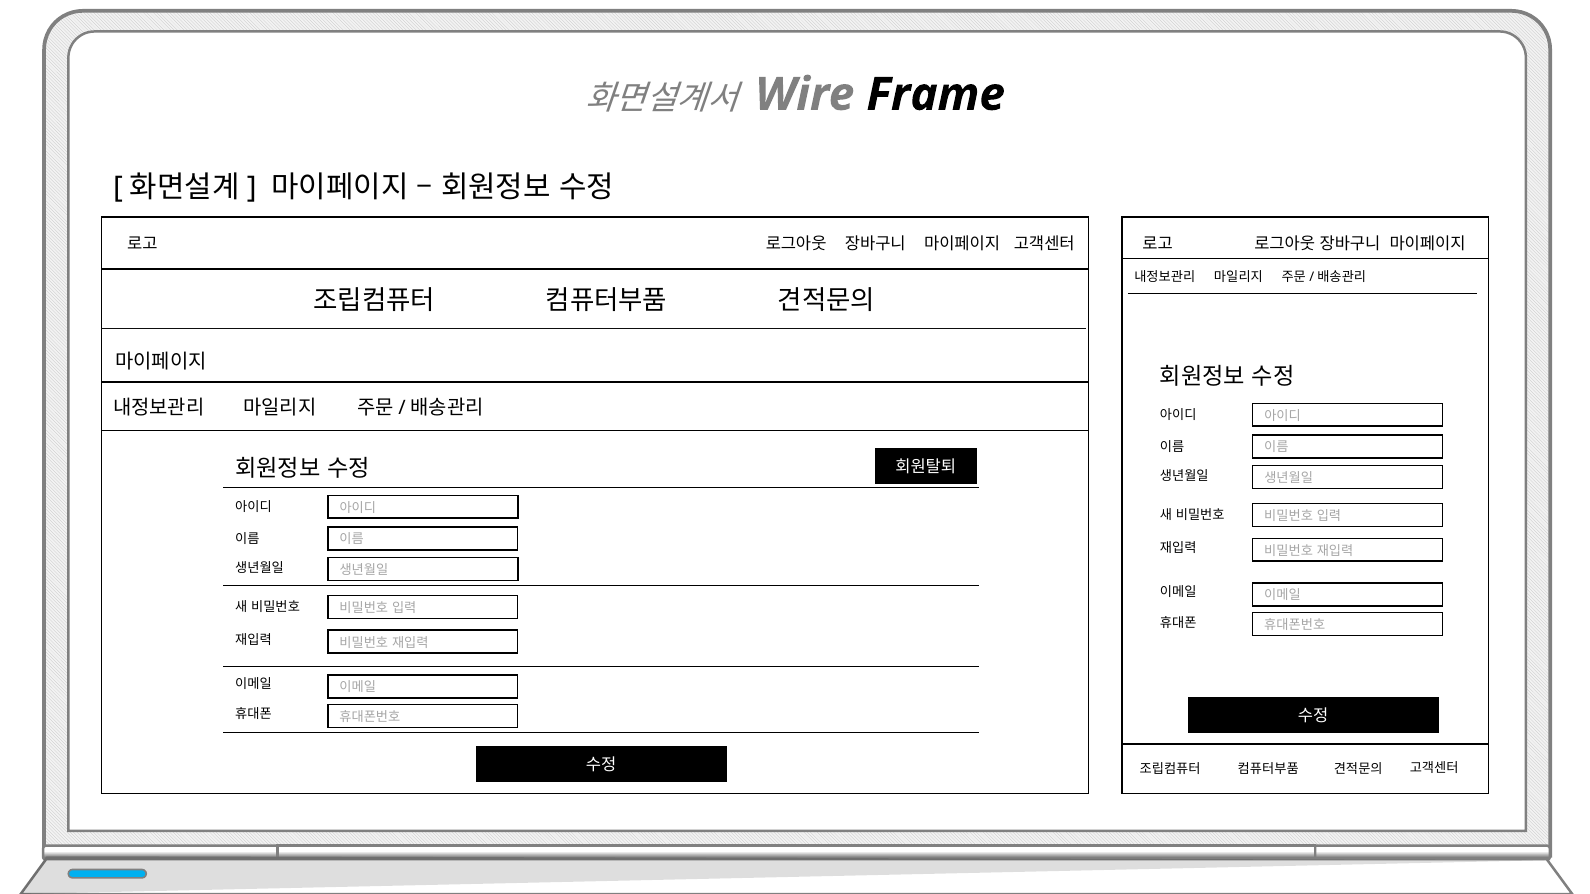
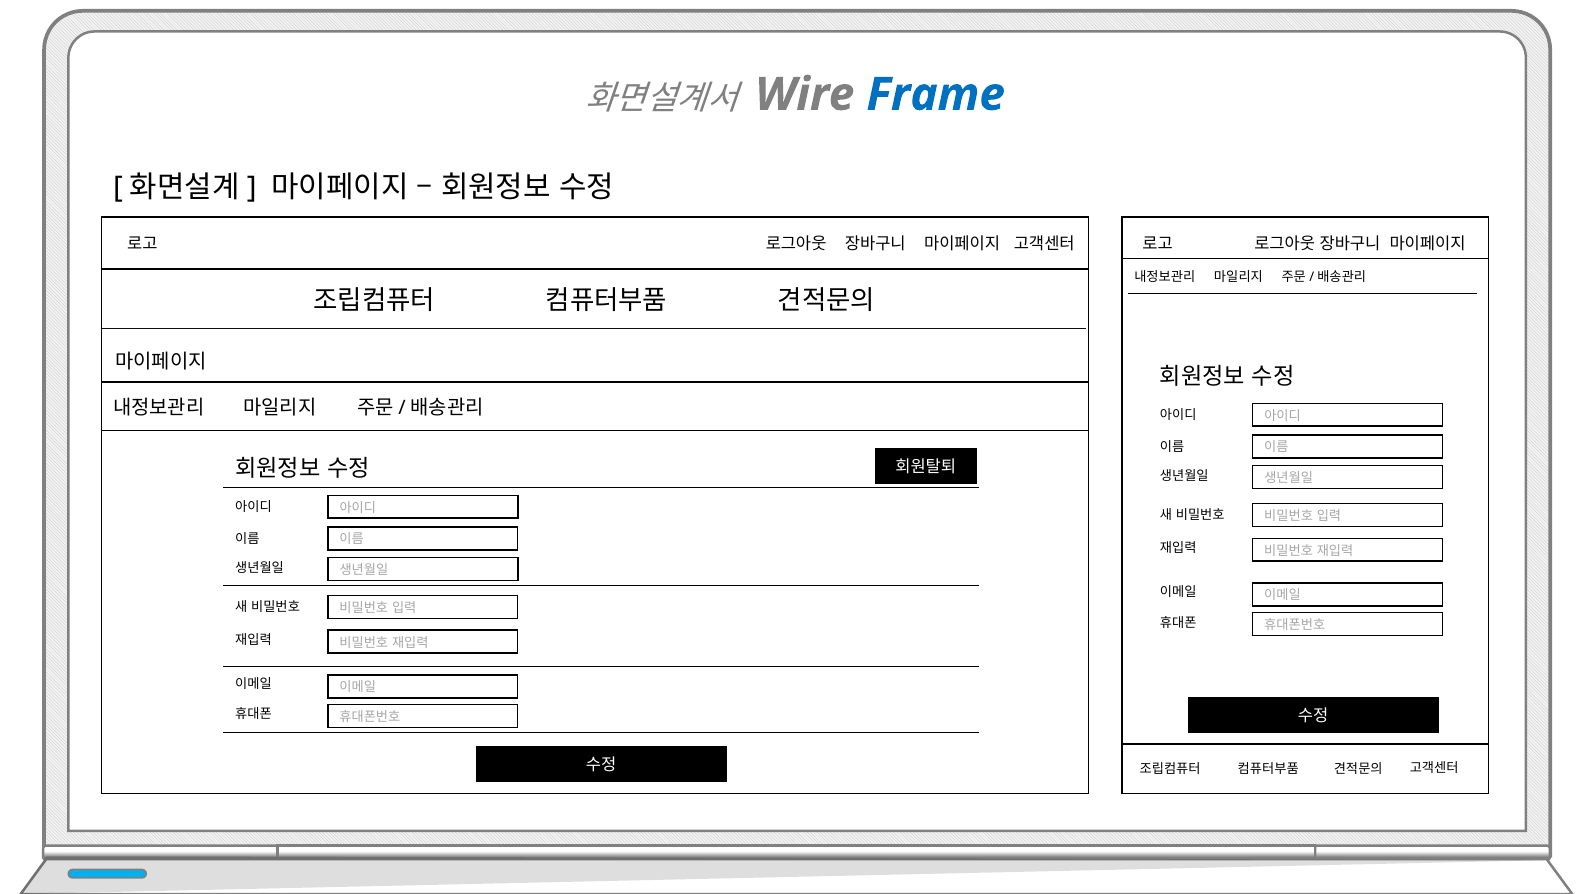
Frame colour: black -> blue
